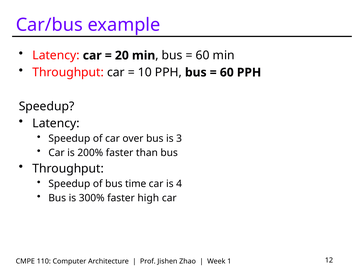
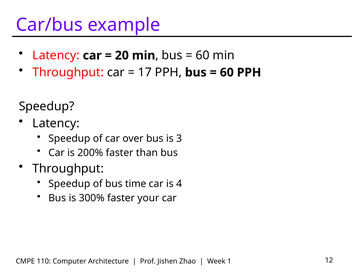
10: 10 -> 17
high: high -> your
